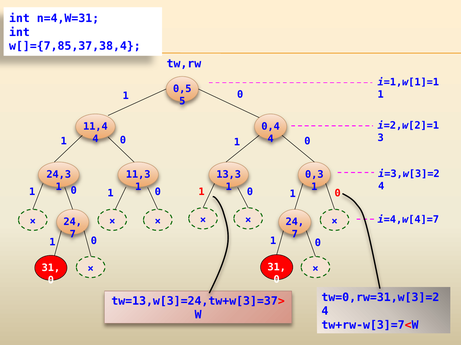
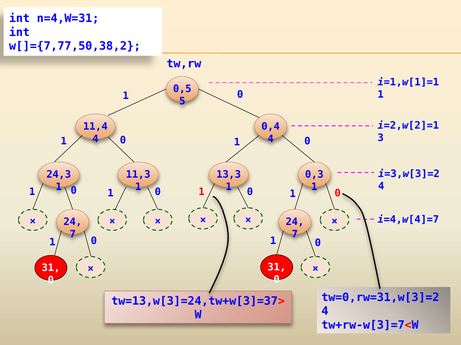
w[]={7,85,37,38,4: w[]={7,85,37,38,4 -> w[]={7,77,50,38,2
